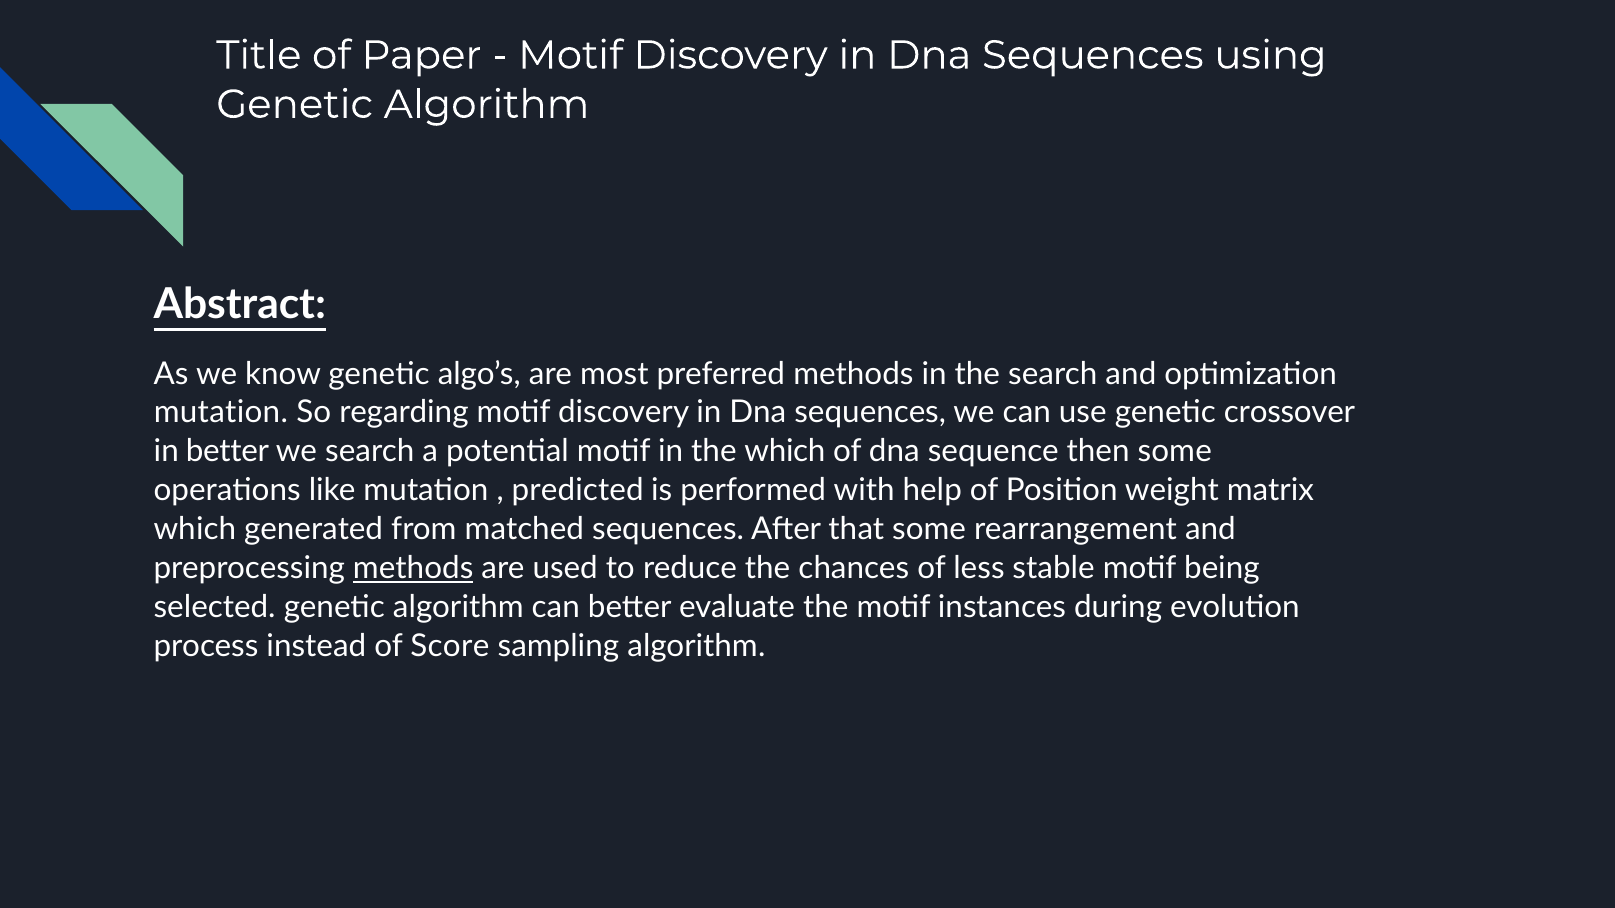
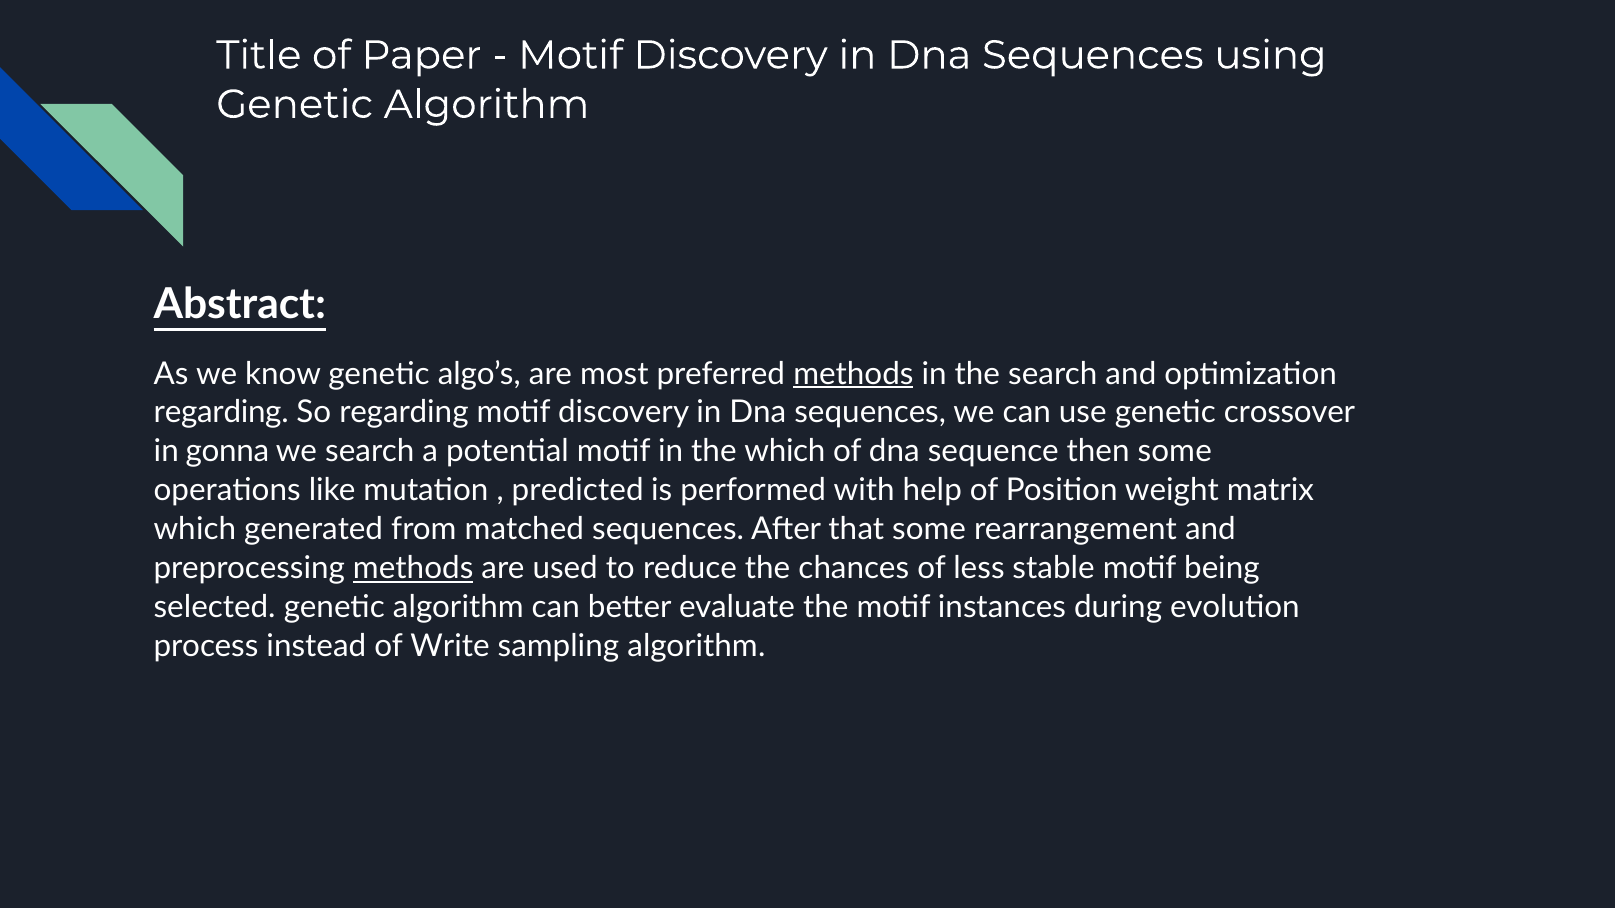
methods at (853, 374) underline: none -> present
mutation at (221, 413): mutation -> regarding
in better: better -> gonna
Score: Score -> Write
